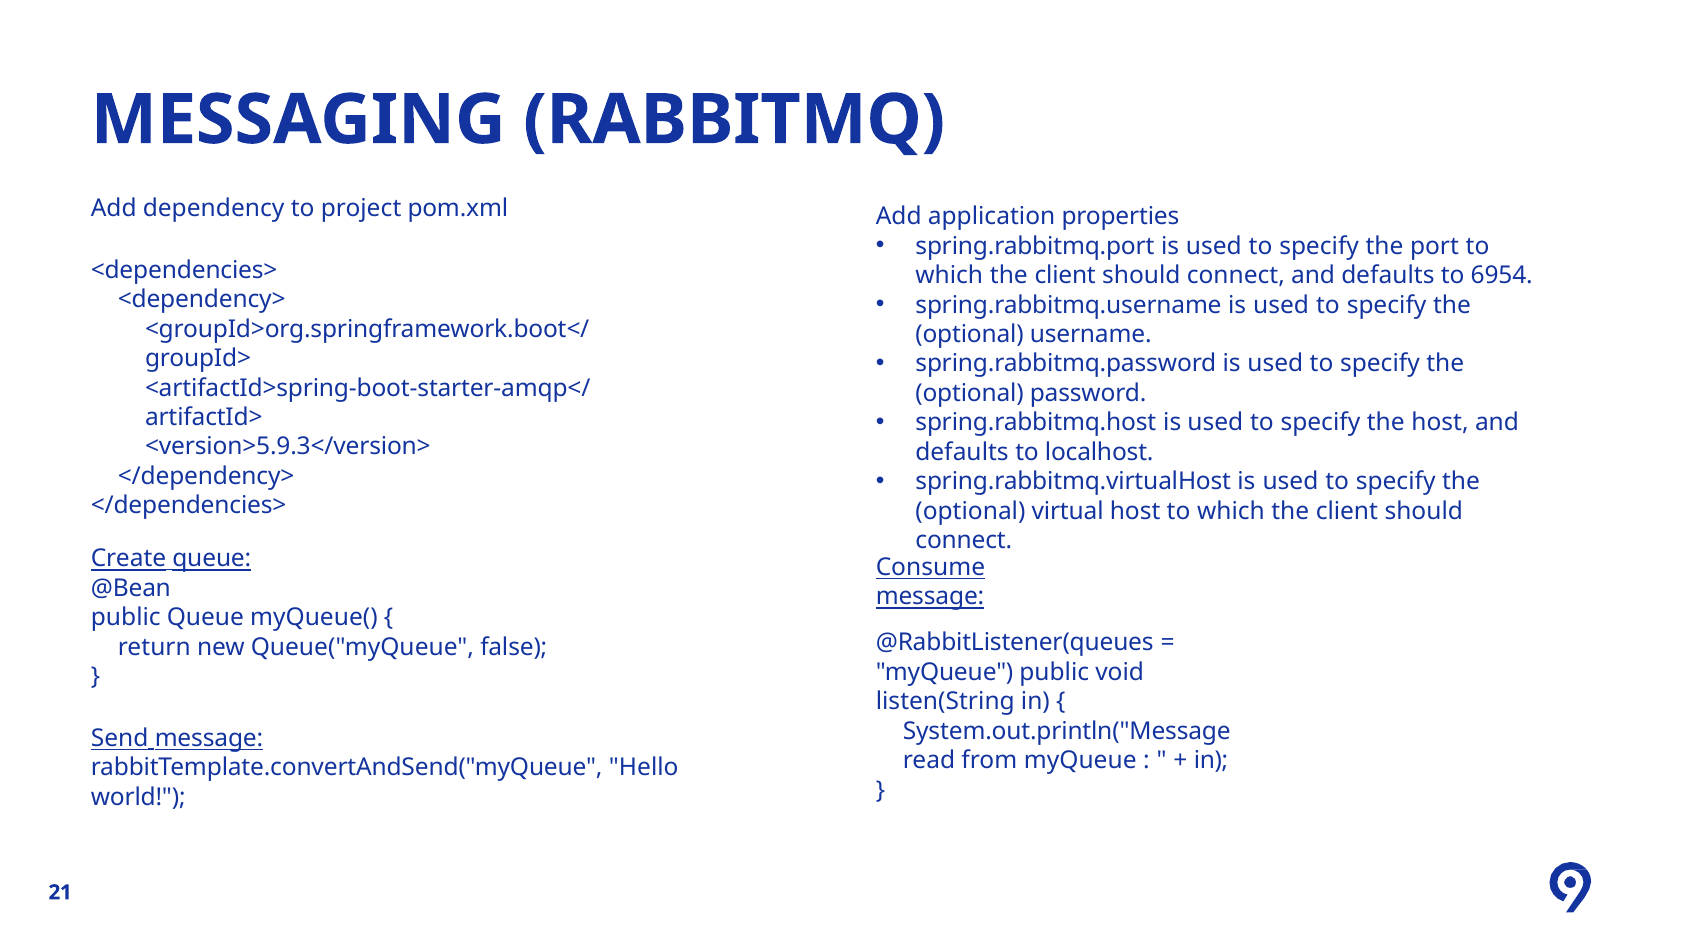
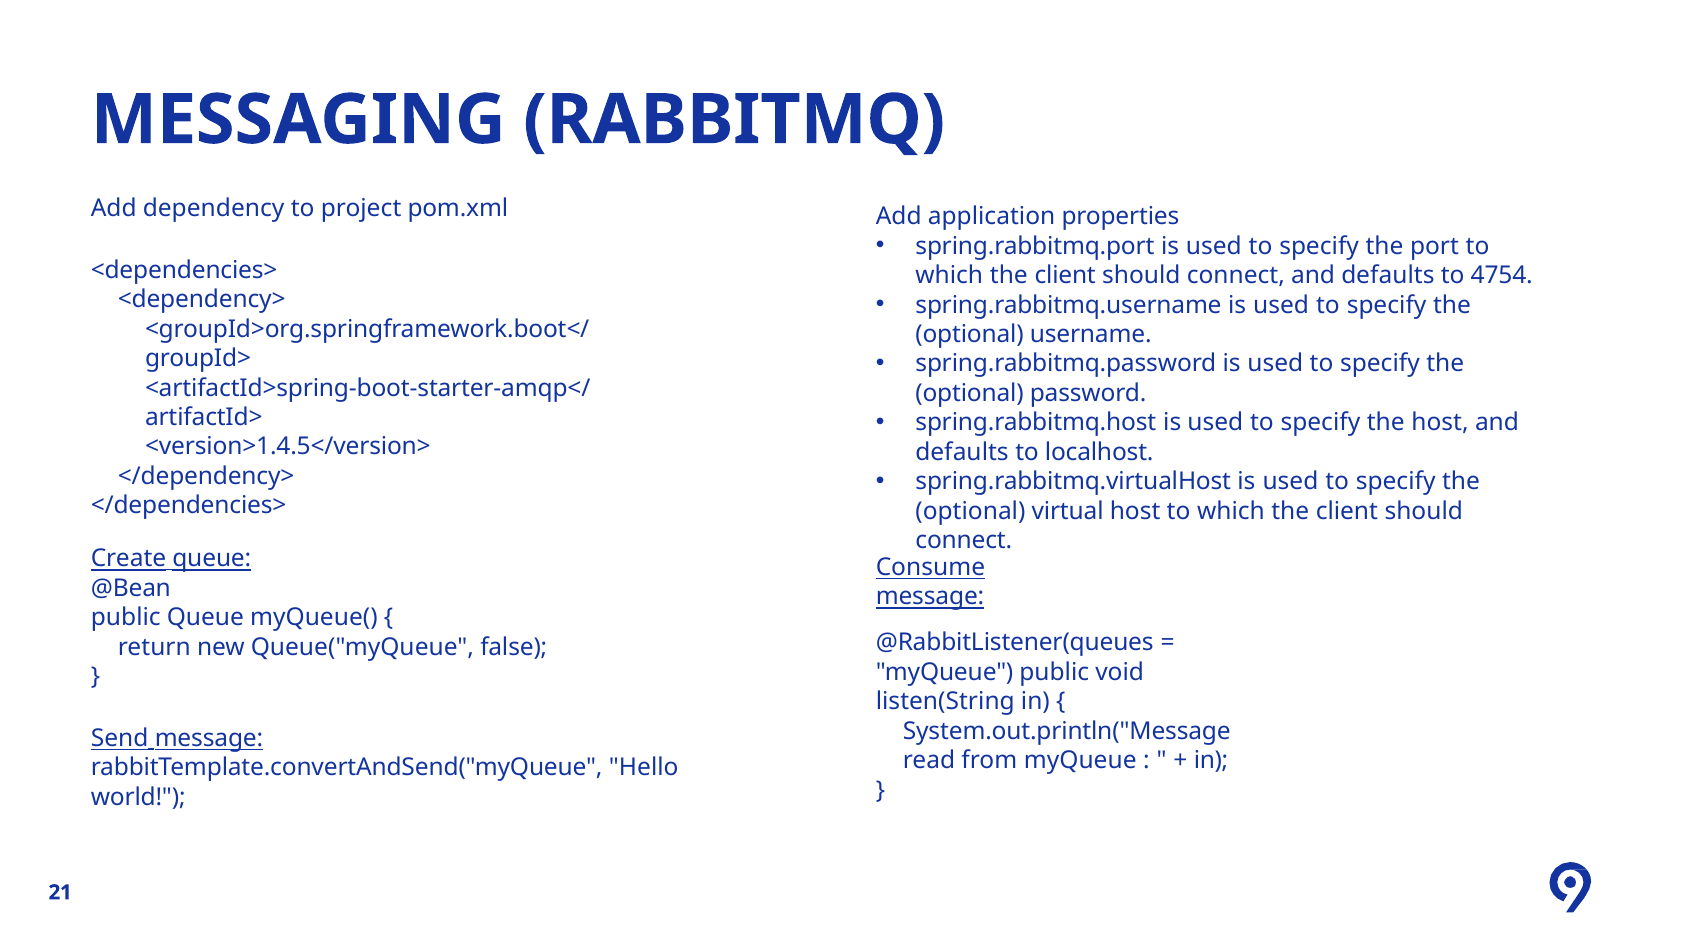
6954: 6954 -> 4754
<version>5.9.3</version>: <version>5.9.3</version> -> <version>1.4.5</version>
